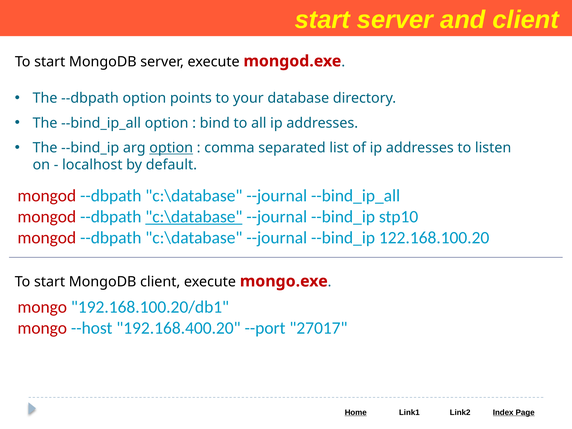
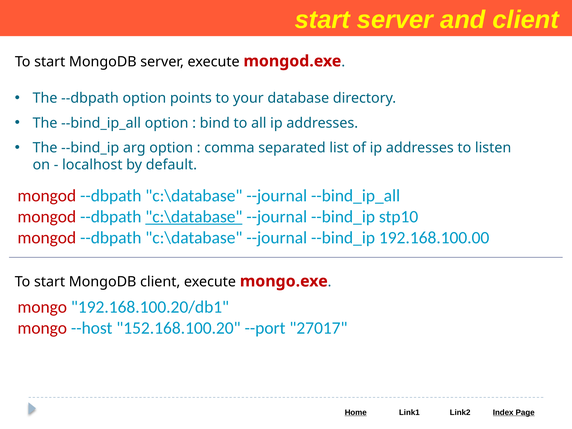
option at (171, 148) underline: present -> none
122.168.100.20: 122.168.100.20 -> 192.168.100.00
192.168.400.20: 192.168.400.20 -> 152.168.100.20
